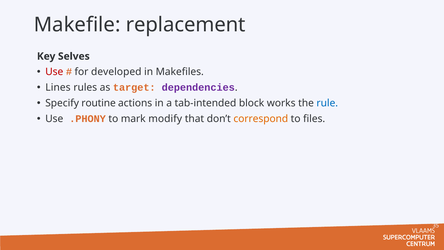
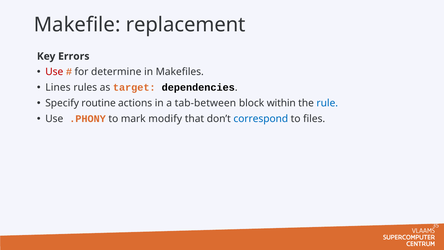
Selves: Selves -> Errors
developed: developed -> determine
dependencies colour: purple -> black
tab-intended: tab-intended -> tab-between
works: works -> within
correspond colour: orange -> blue
